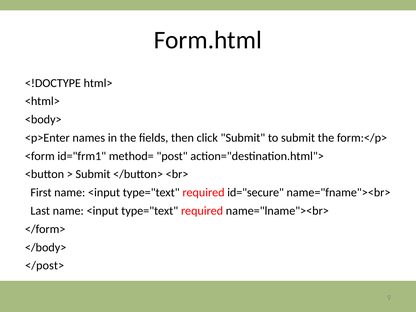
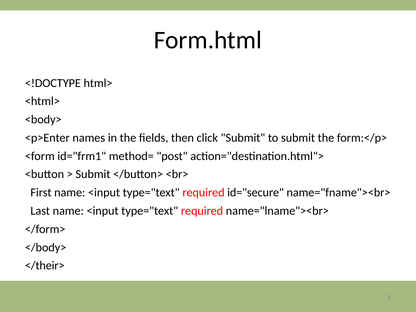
</post>: </post> -> </their>
